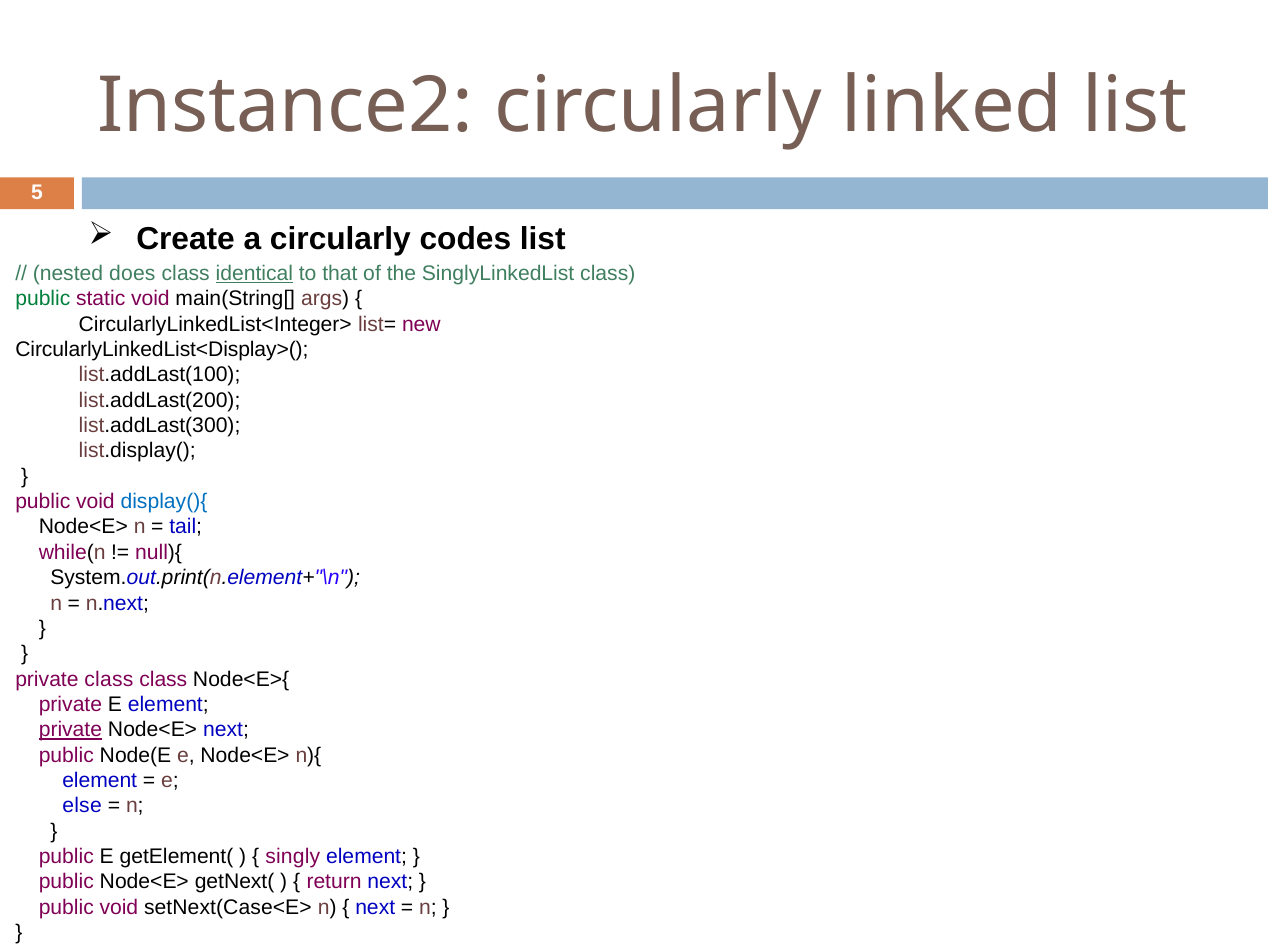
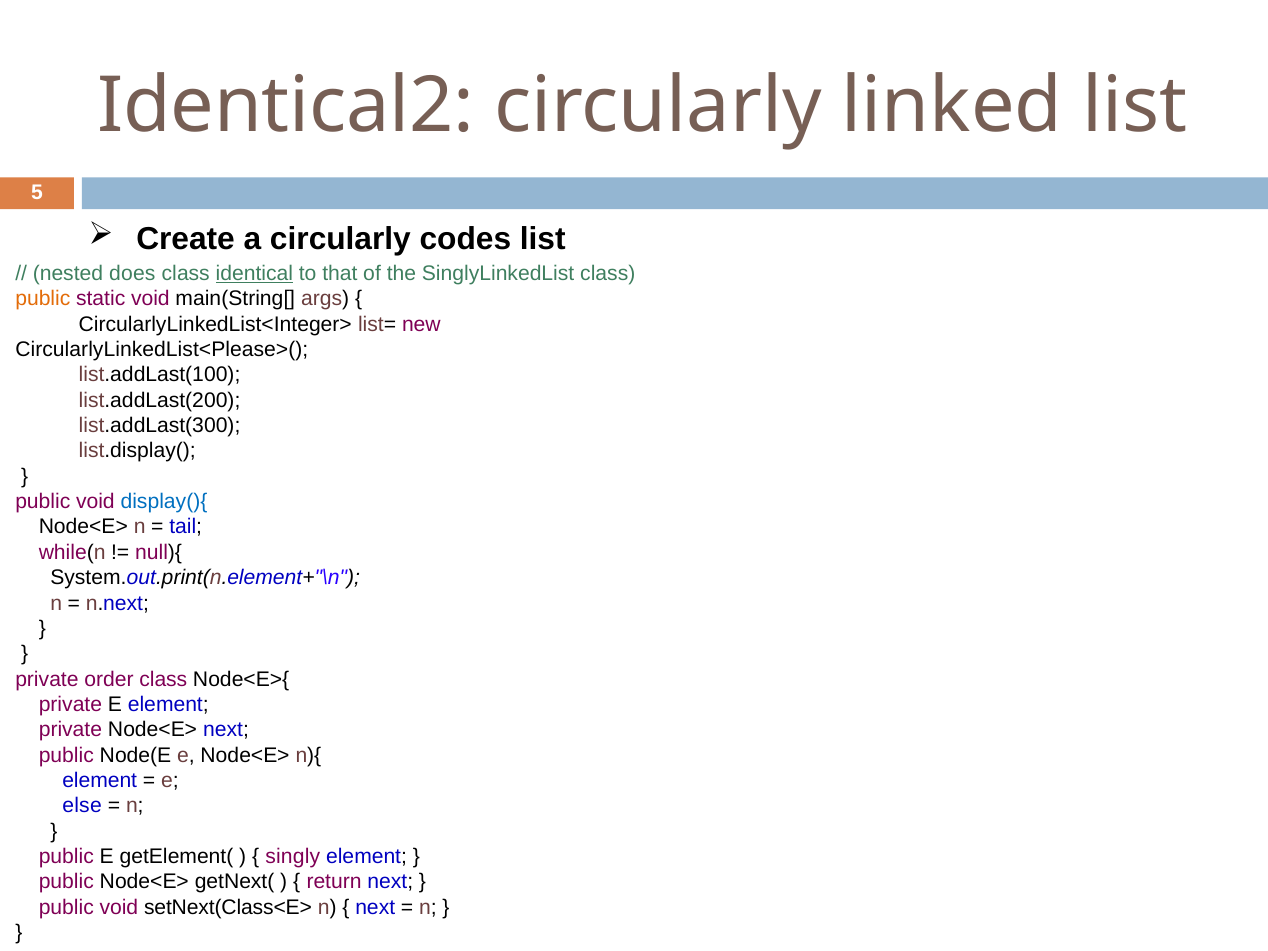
Instance2: Instance2 -> Identical2
public at (43, 299) colour: green -> orange
CircularlyLinkedList<Display>(: CircularlyLinkedList<Display>( -> CircularlyLinkedList<Please>(
private class: class -> order
private at (70, 730) underline: present -> none
setNext(Case<E>: setNext(Case<E> -> setNext(Class<E>
